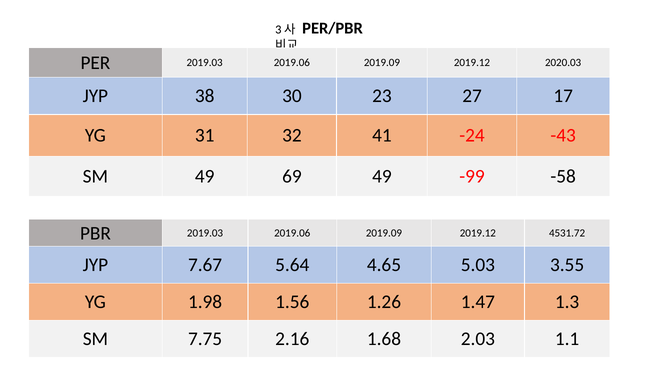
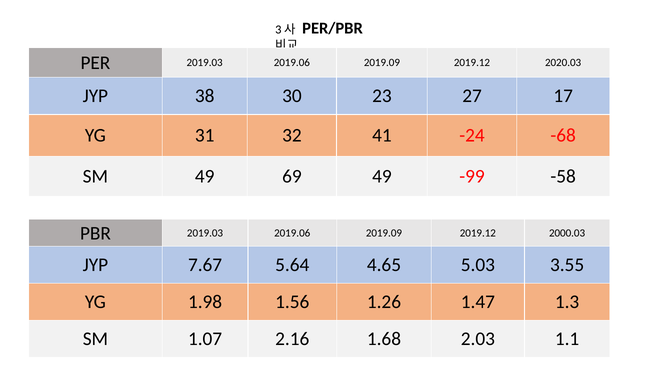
-43: -43 -> -68
4531.72: 4531.72 -> 2000.03
7.75: 7.75 -> 1.07
